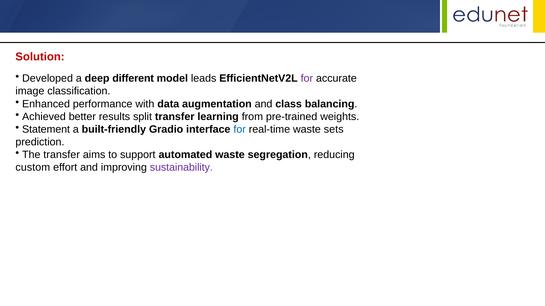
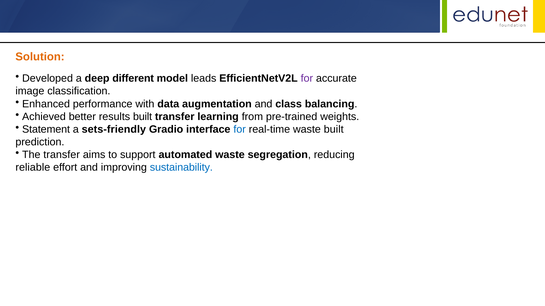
Solution colour: red -> orange
results split: split -> built
built-friendly: built-friendly -> sets-friendly
waste sets: sets -> built
custom: custom -> reliable
sustainability colour: purple -> blue
